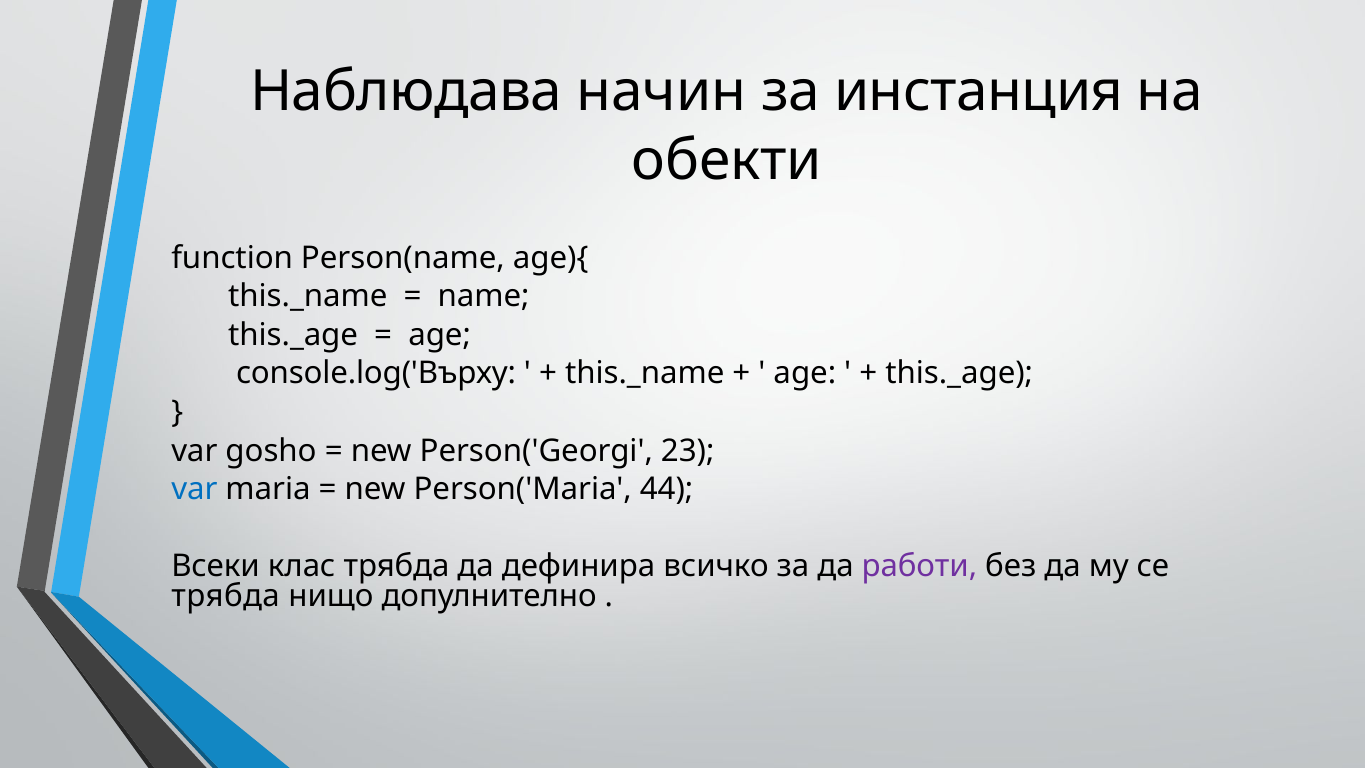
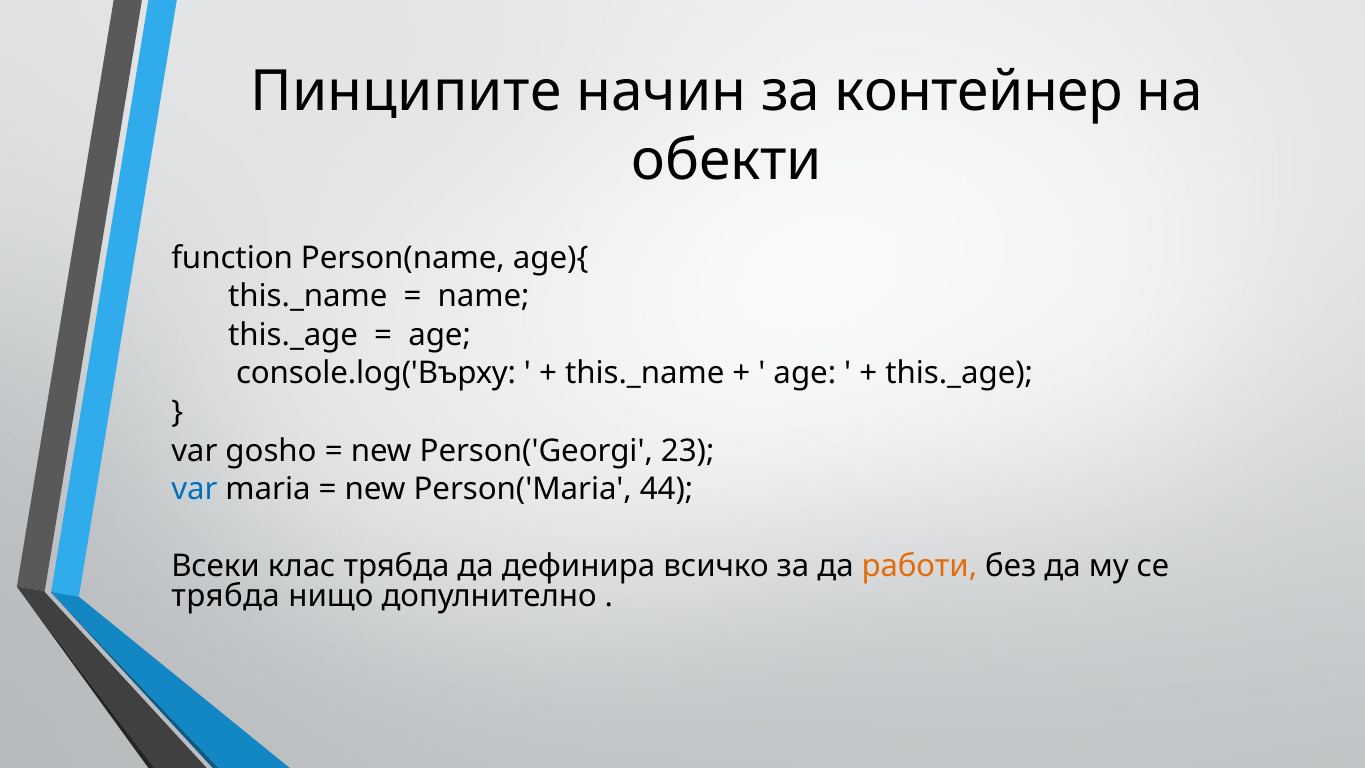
Наблюдава: Наблюдава -> Пинципите
инстанция: инстанция -> контейнер
работи colour: purple -> orange
